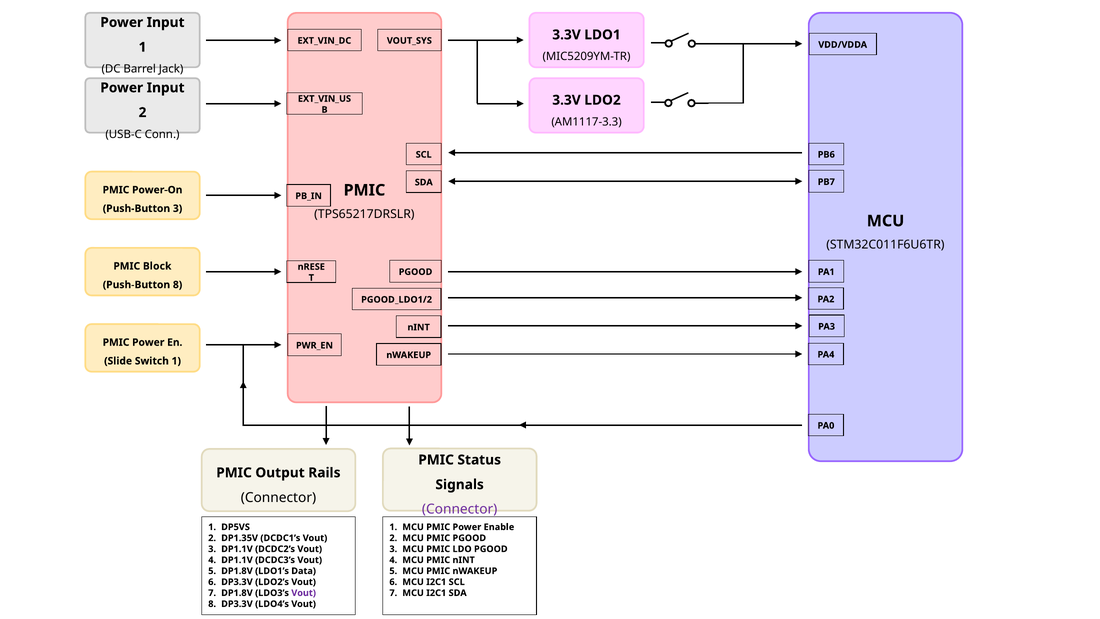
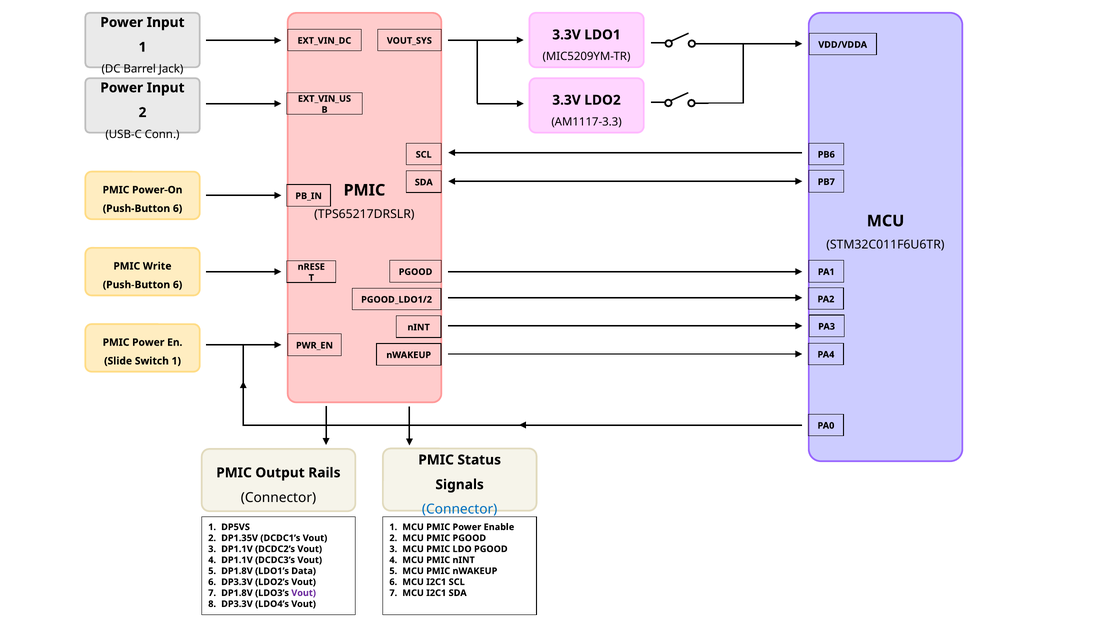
3 at (178, 208): 3 -> 6
Block: Block -> Write
8 at (178, 285): 8 -> 6
Connector at (460, 509) colour: purple -> blue
